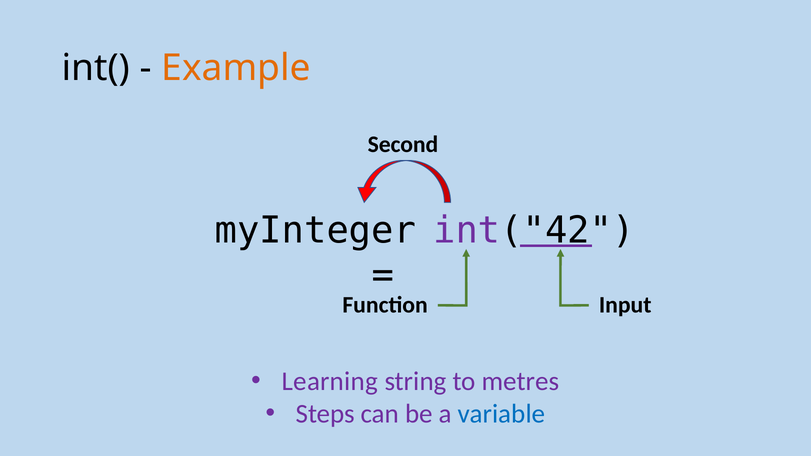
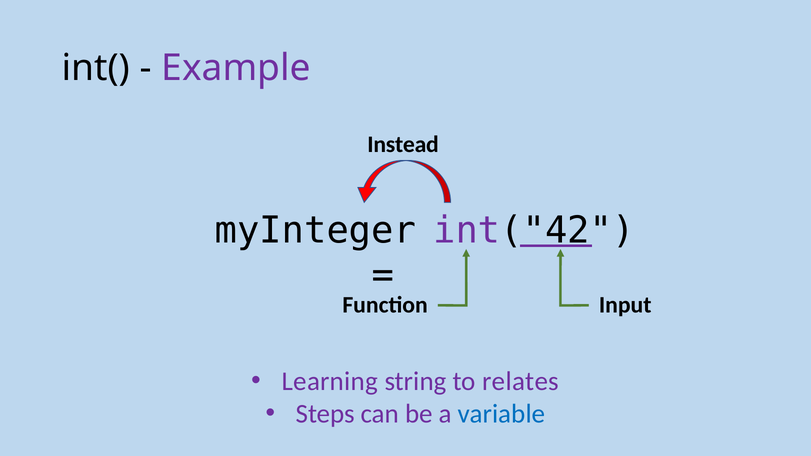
Example colour: orange -> purple
Second: Second -> Instead
metres: metres -> relates
